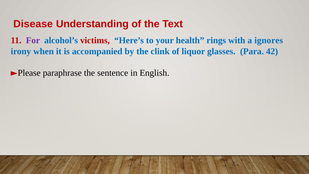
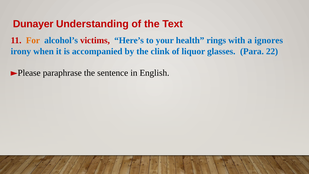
Disease: Disease -> Dunayer
For colour: purple -> orange
42: 42 -> 22
